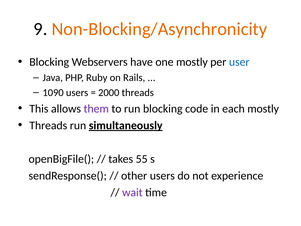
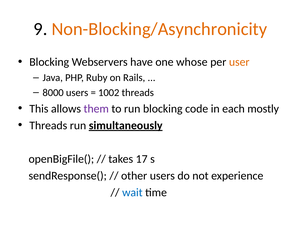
one mostly: mostly -> whose
user colour: blue -> orange
1090: 1090 -> 8000
2000: 2000 -> 1002
55: 55 -> 17
wait colour: purple -> blue
